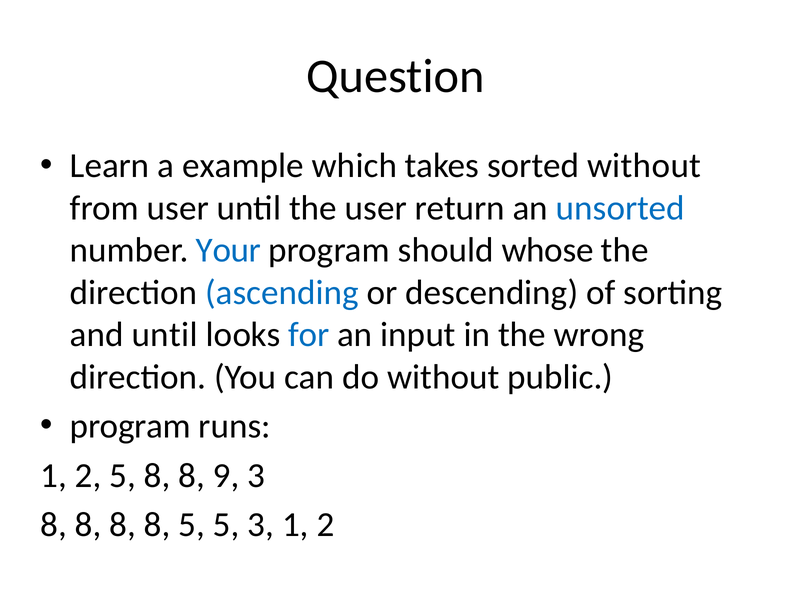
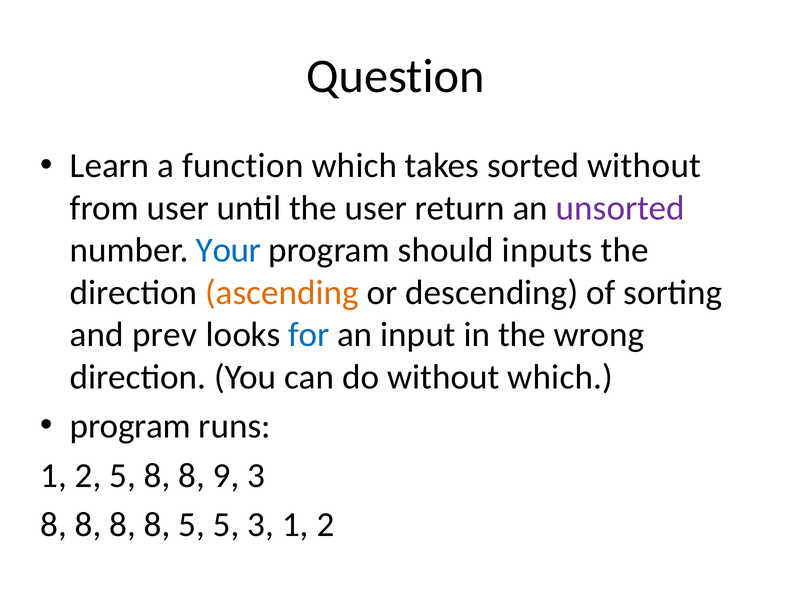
example: example -> function
unsorted colour: blue -> purple
whose: whose -> inputs
ascending colour: blue -> orange
and until: until -> prev
without public: public -> which
